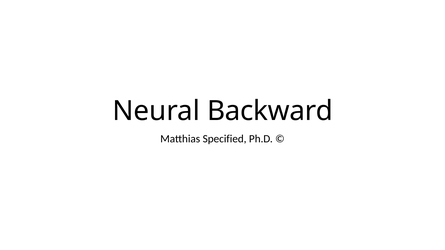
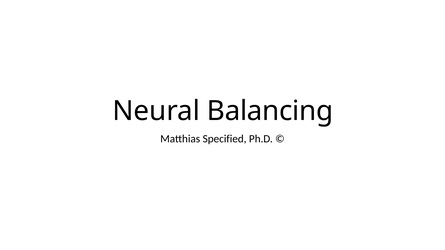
Backward: Backward -> Balancing
